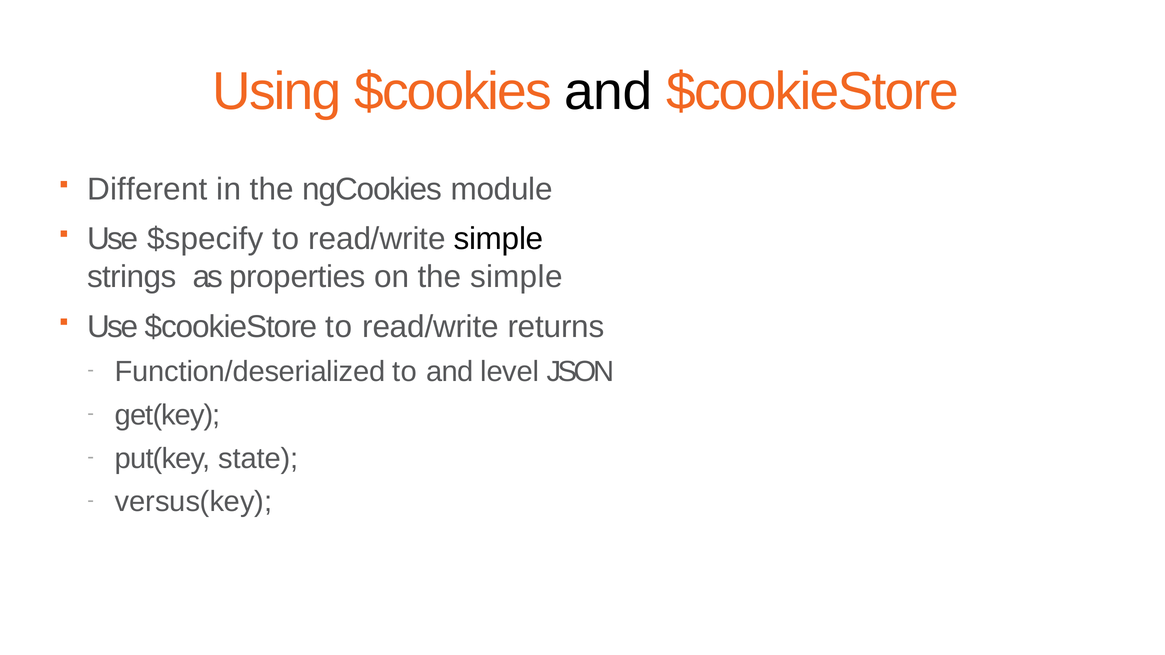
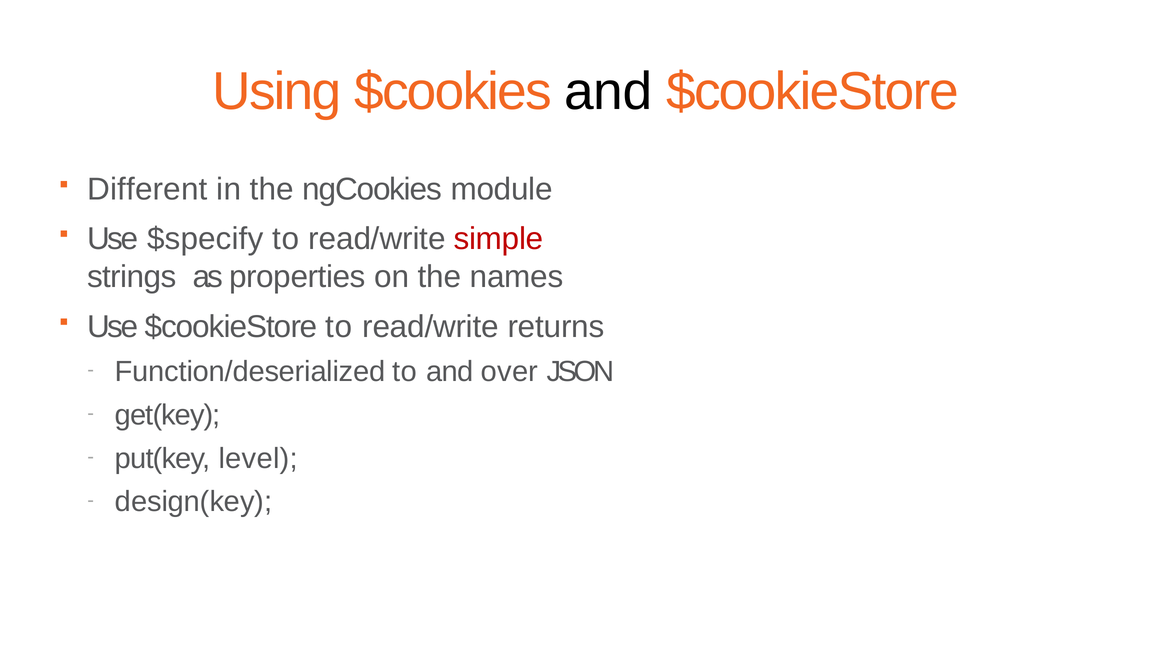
simple at (498, 239) colour: black -> red
the simple: simple -> names
level: level -> over
state: state -> level
versus(key: versus(key -> design(key
